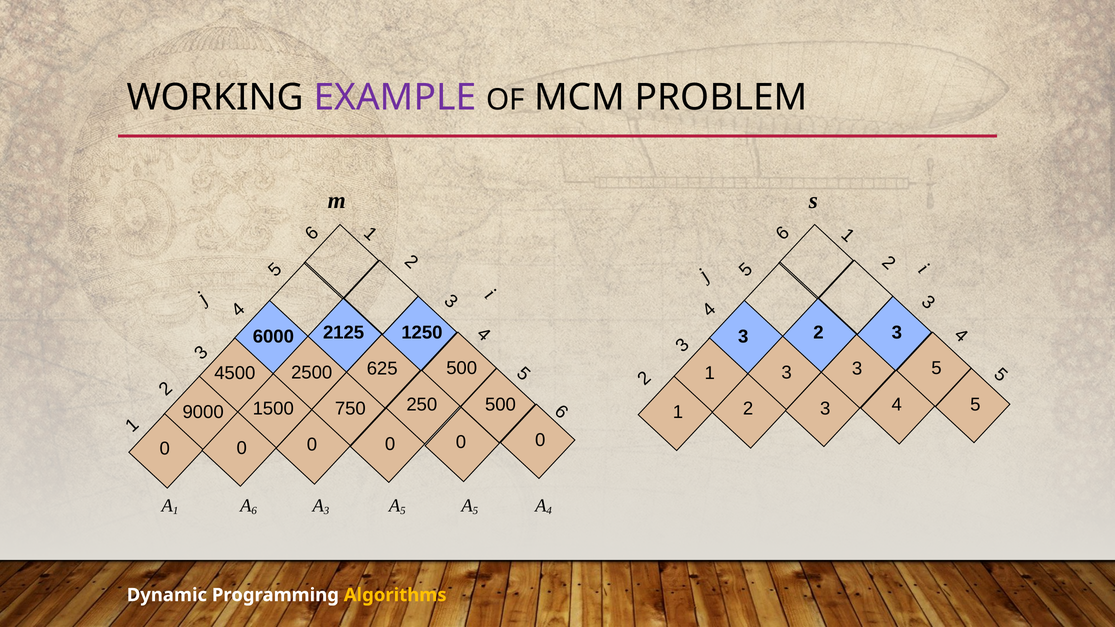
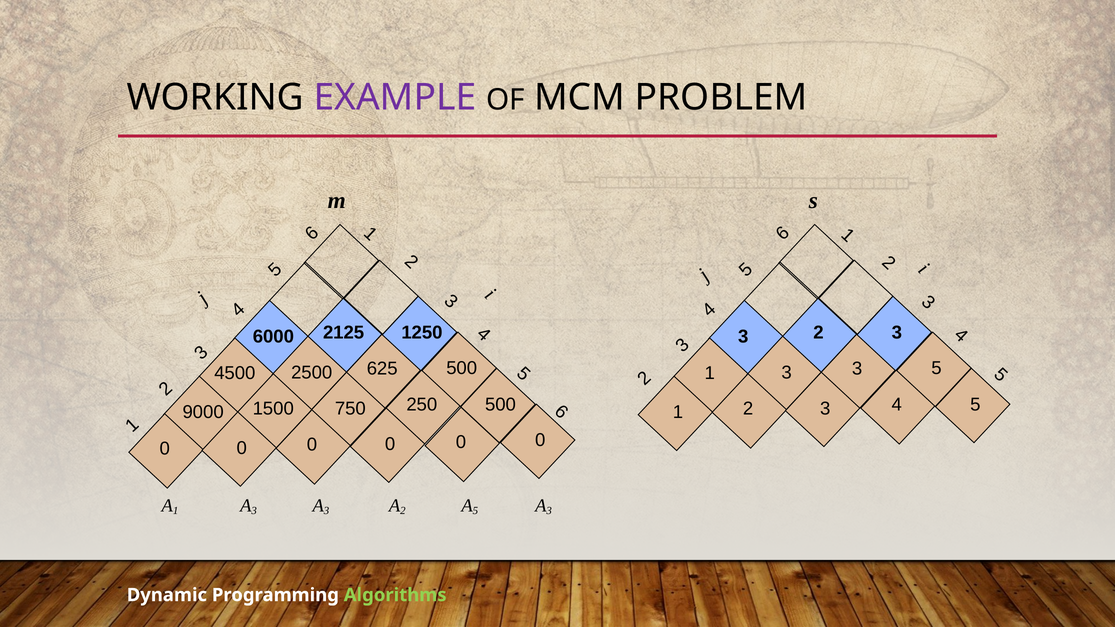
6 at (254, 511): 6 -> 3
5 at (403, 511): 5 -> 2
4 at (549, 511): 4 -> 3
Algorithms colour: yellow -> light green
